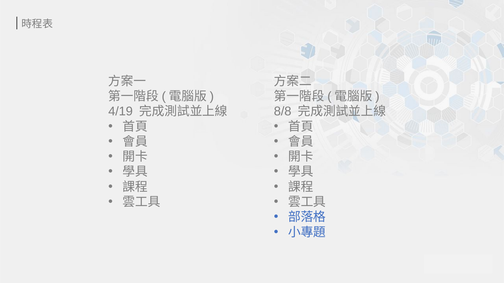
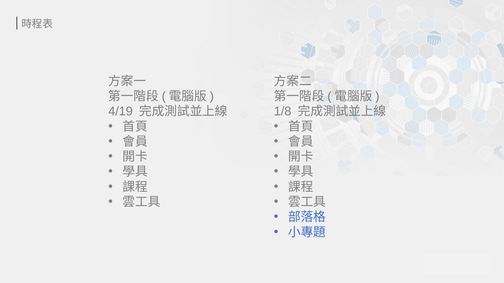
8/8: 8/8 -> 1/8
